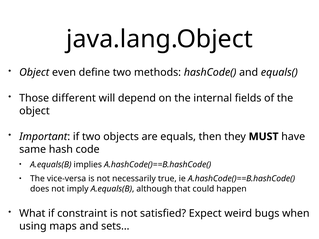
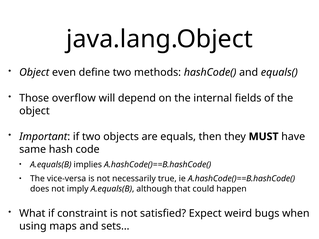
different: different -> overflow
